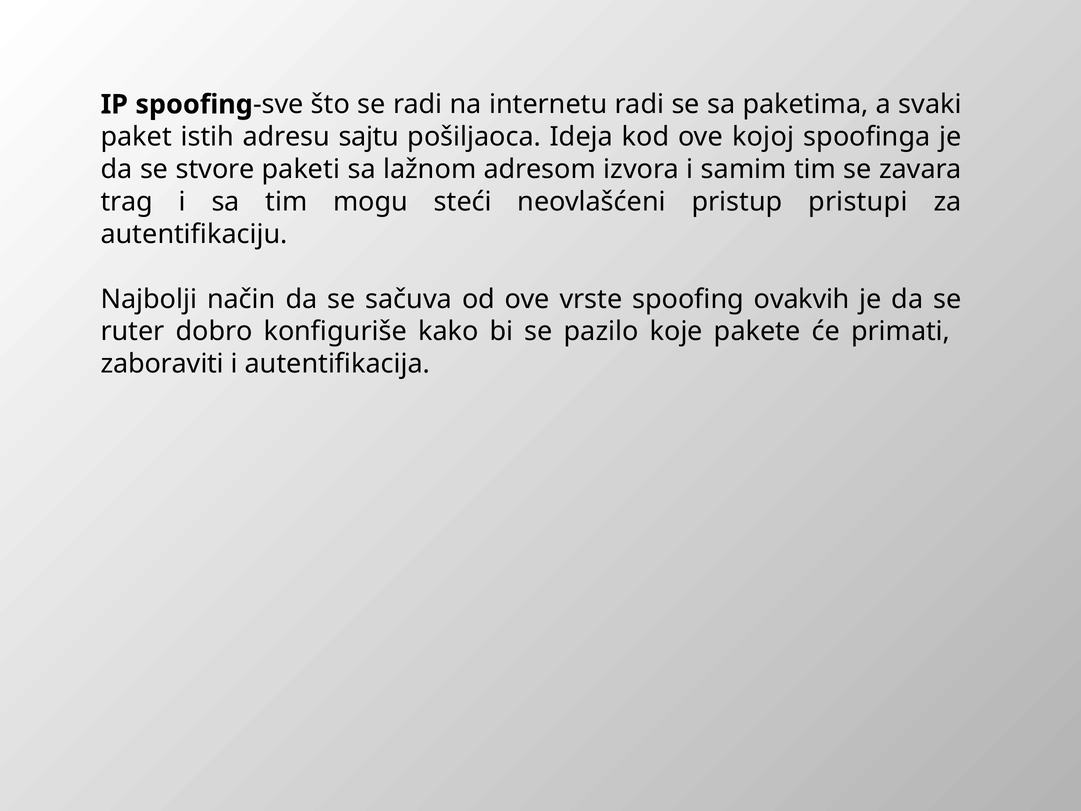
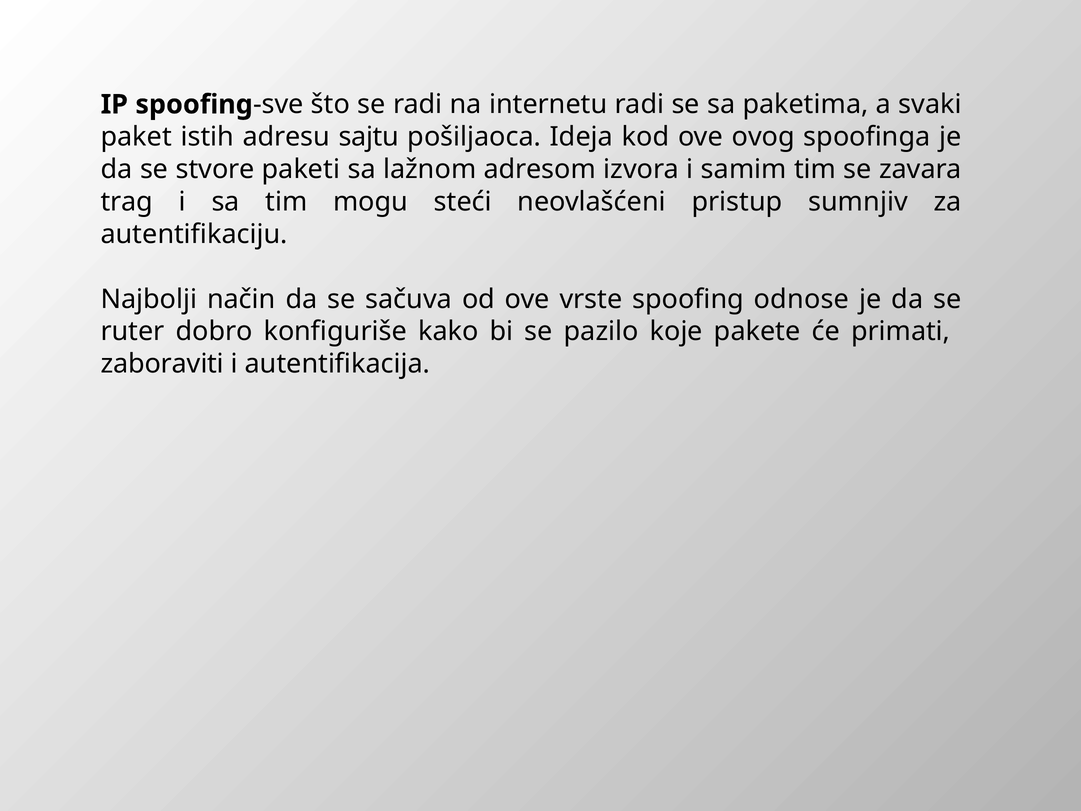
kojoj: kojoj -> ovog
pristupi: pristupi -> sumnjiv
ovakvih: ovakvih -> odnose
